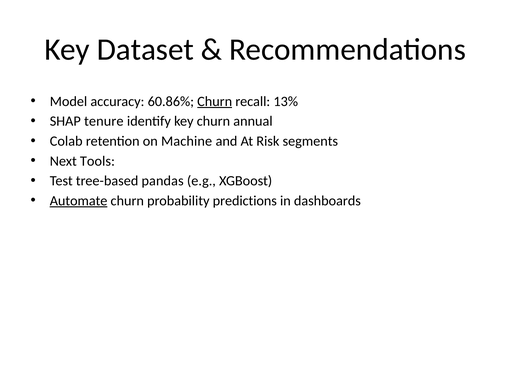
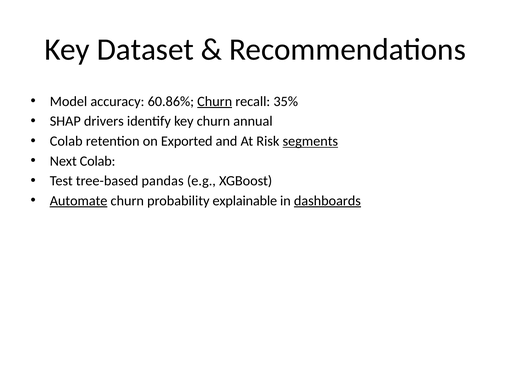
13%: 13% -> 35%
tenure: tenure -> drivers
Machine: Machine -> Exported
segments underline: none -> present
Next Tools: Tools -> Colab
predictions: predictions -> explainable
dashboards underline: none -> present
